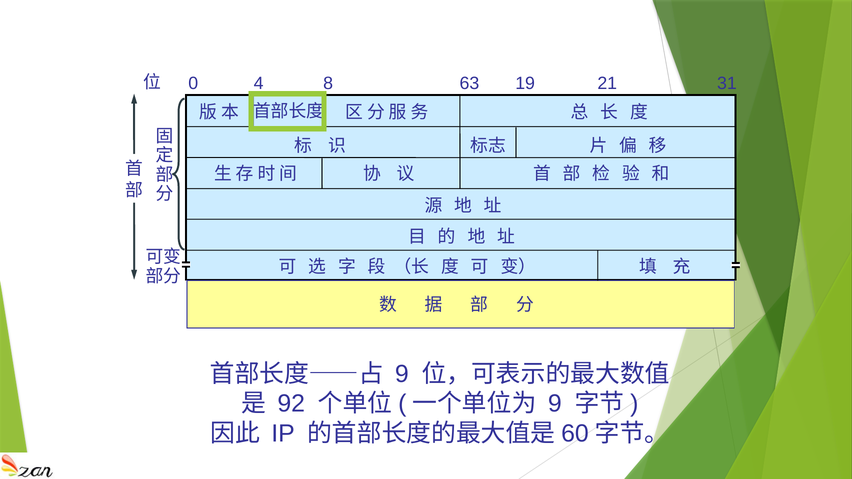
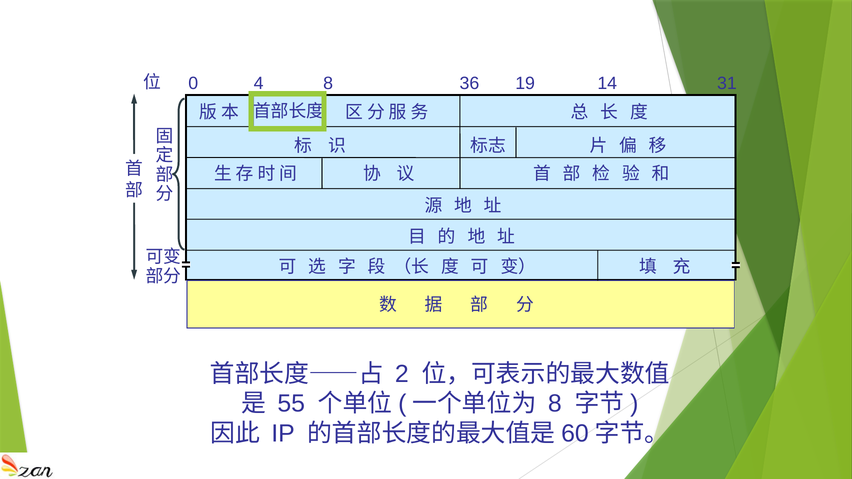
63: 63 -> 36
21: 21 -> 14
9 at (402, 374): 9 -> 2
92: 92 -> 55
9 at (555, 404): 9 -> 8
